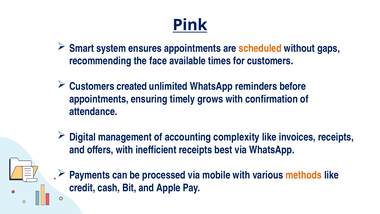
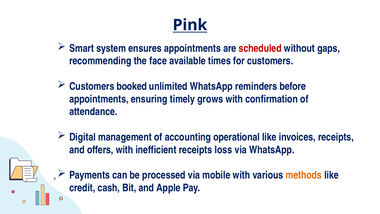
scheduled colour: orange -> red
created: created -> booked
complexity: complexity -> operational
best: best -> loss
